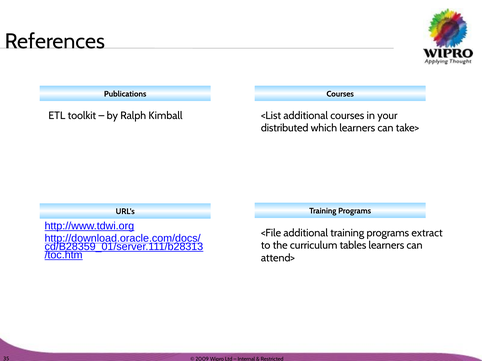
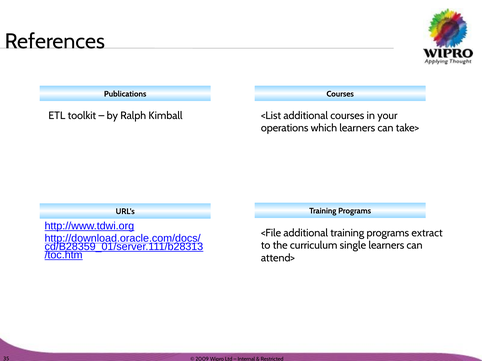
distributed: distributed -> operations
tables: tables -> single
